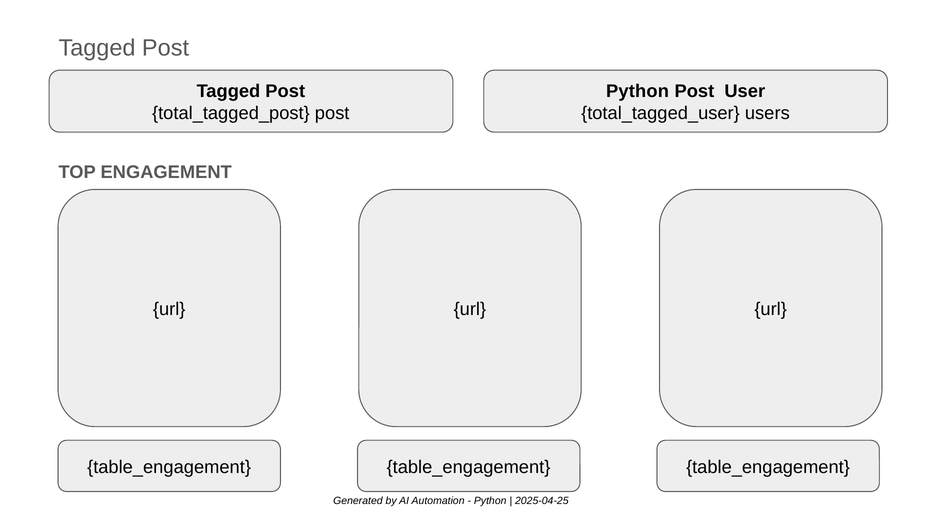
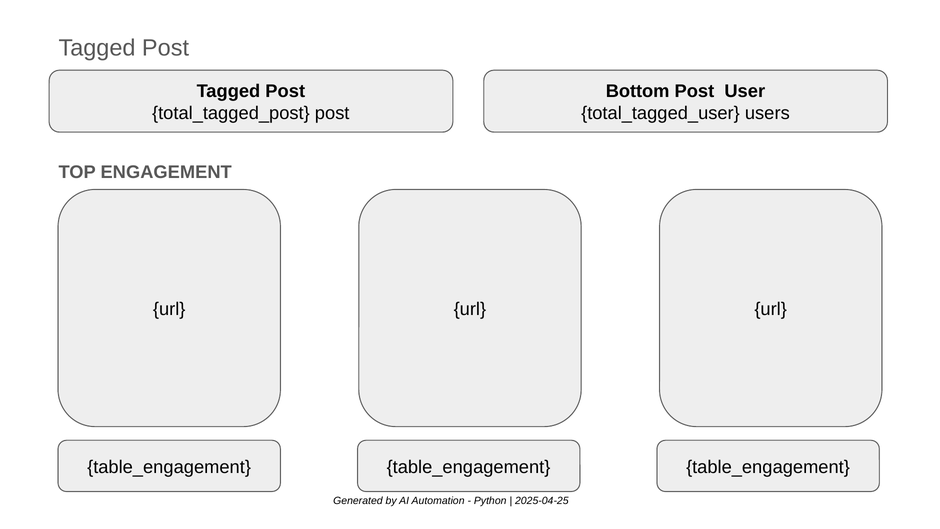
Python at (638, 91): Python -> Bottom
